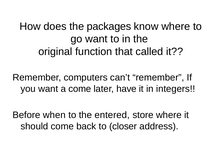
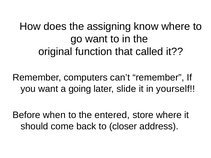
packages: packages -> assigning
a come: come -> going
have: have -> slide
integers: integers -> yourself
